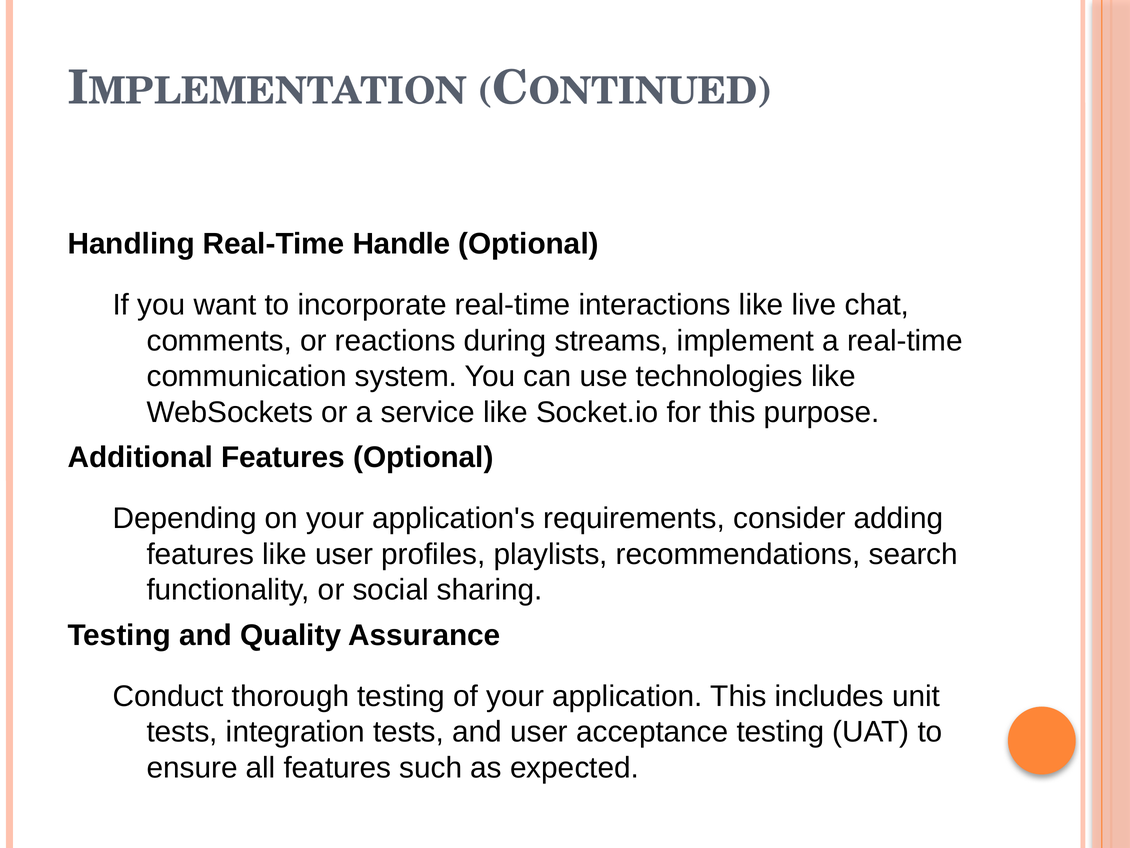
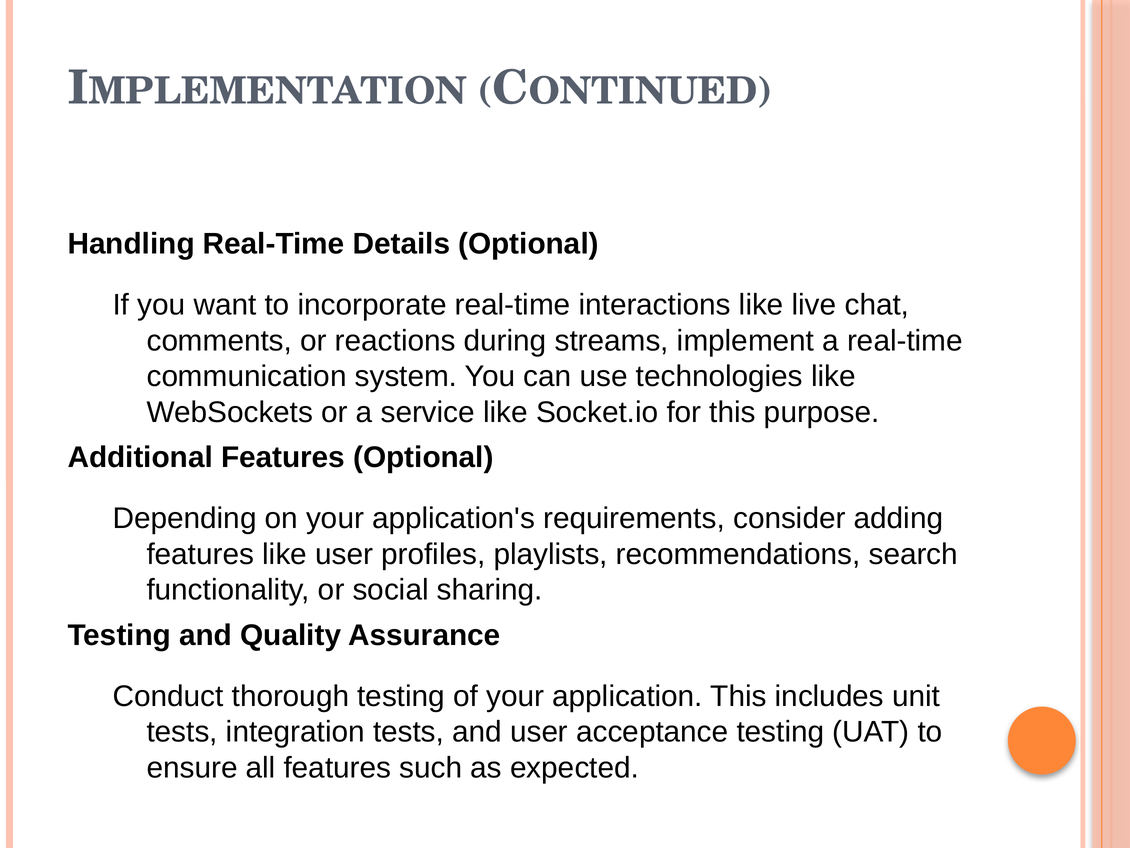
Handle: Handle -> Details
